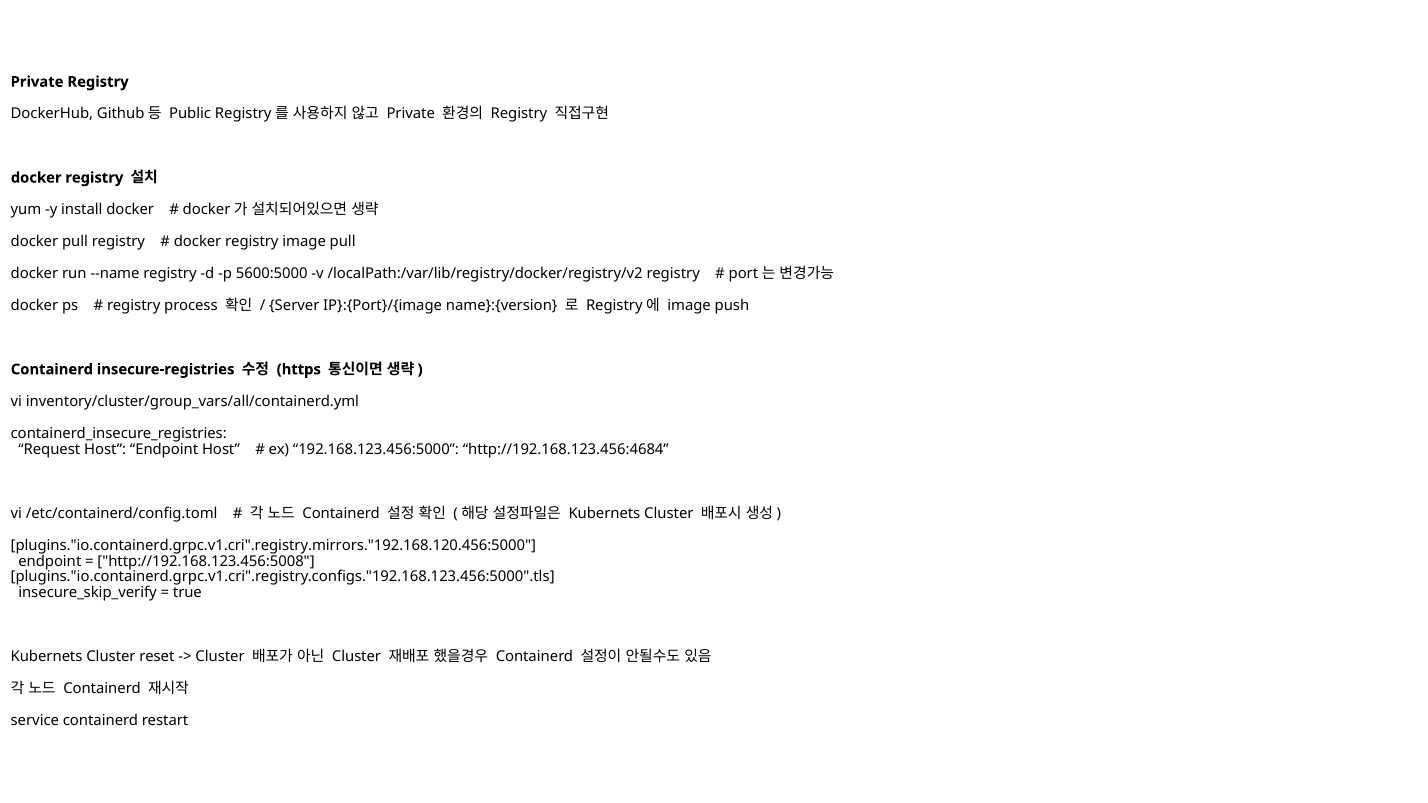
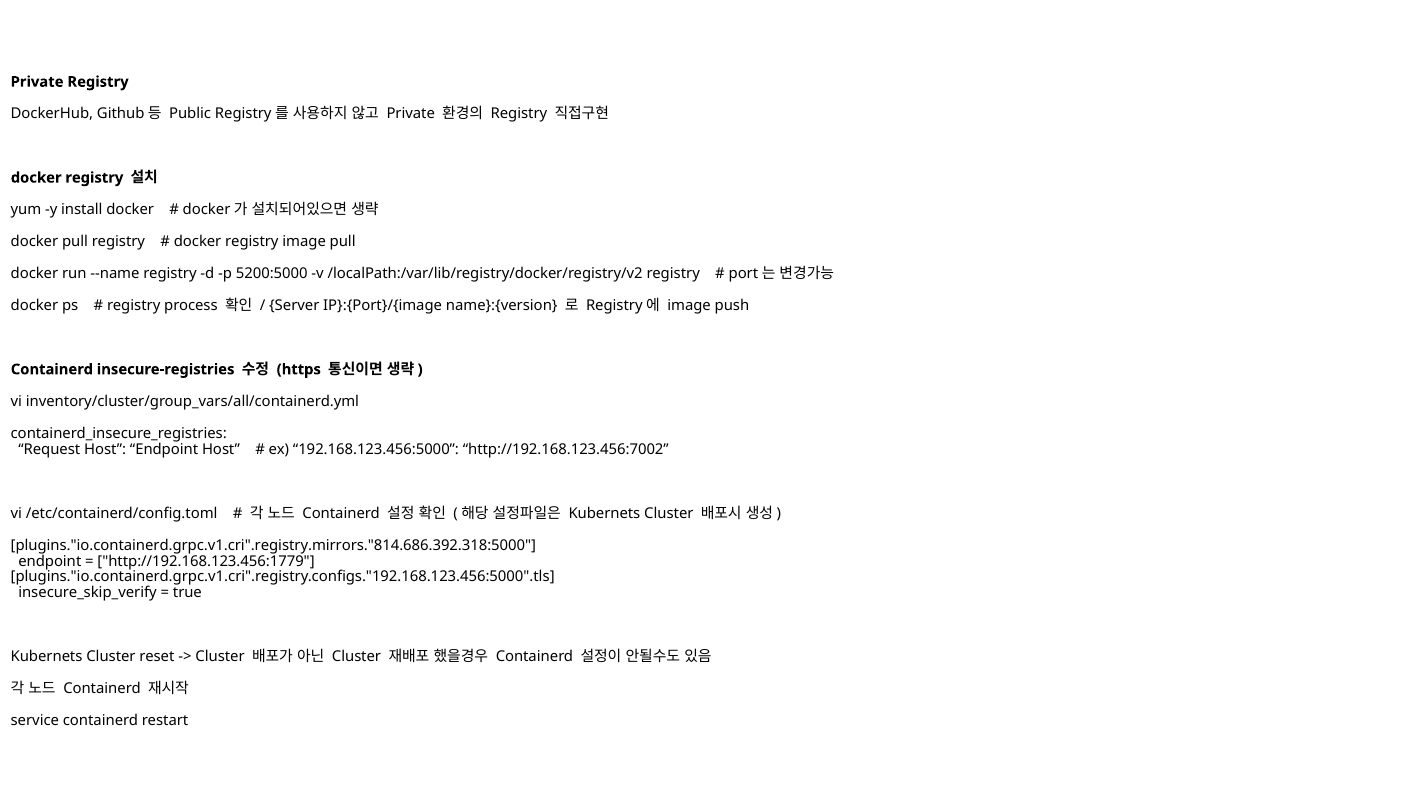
5600:5000: 5600:5000 -> 5200:5000
http://192.168.123.456:4684: http://192.168.123.456:4684 -> http://192.168.123.456:7002
plugins."io.containerd.grpc.v1.cri".registry.mirrors."192.168.120.456:5000: plugins."io.containerd.grpc.v1.cri".registry.mirrors."192.168.120.456:5000 -> plugins."io.containerd.grpc.v1.cri".registry.mirrors."814.686.392.318:5000
http://192.168.123.456:5008: http://192.168.123.456:5008 -> http://192.168.123.456:1779
